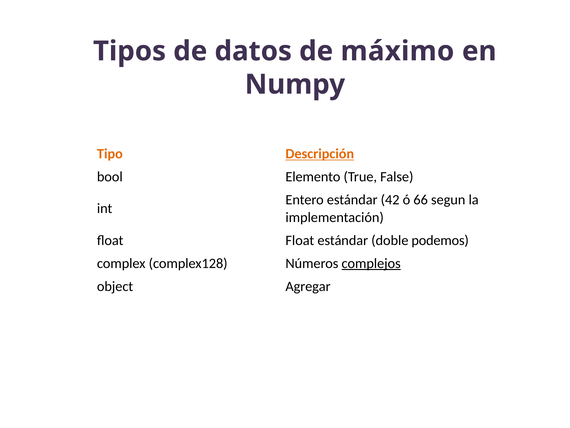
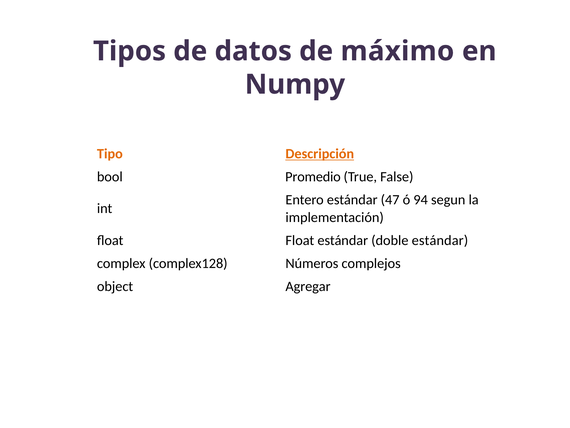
Elemento: Elemento -> Promedio
42: 42 -> 47
66: 66 -> 94
doble podemos: podemos -> estándar
complejos underline: present -> none
